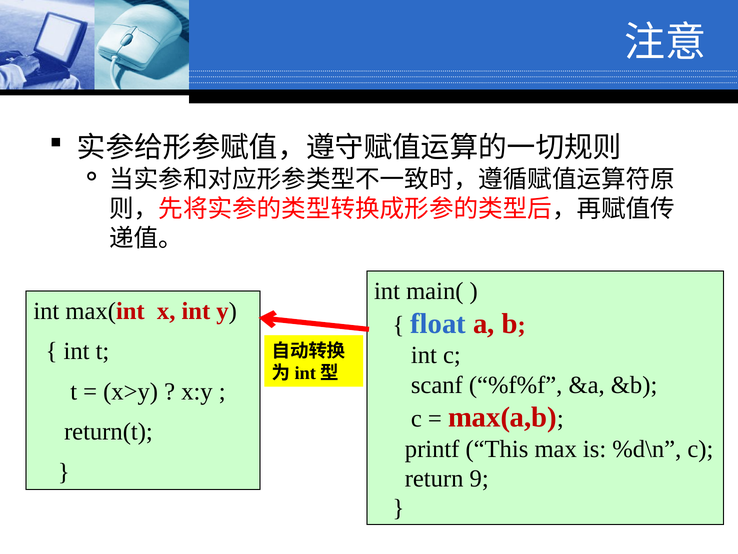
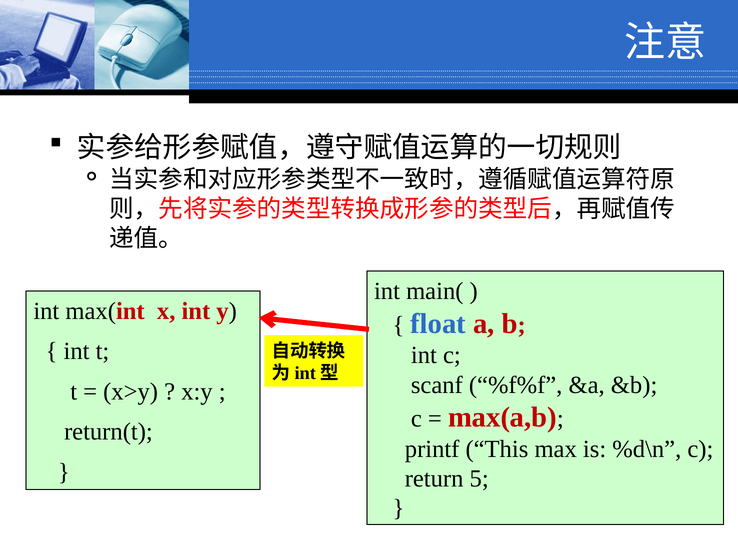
9: 9 -> 5
